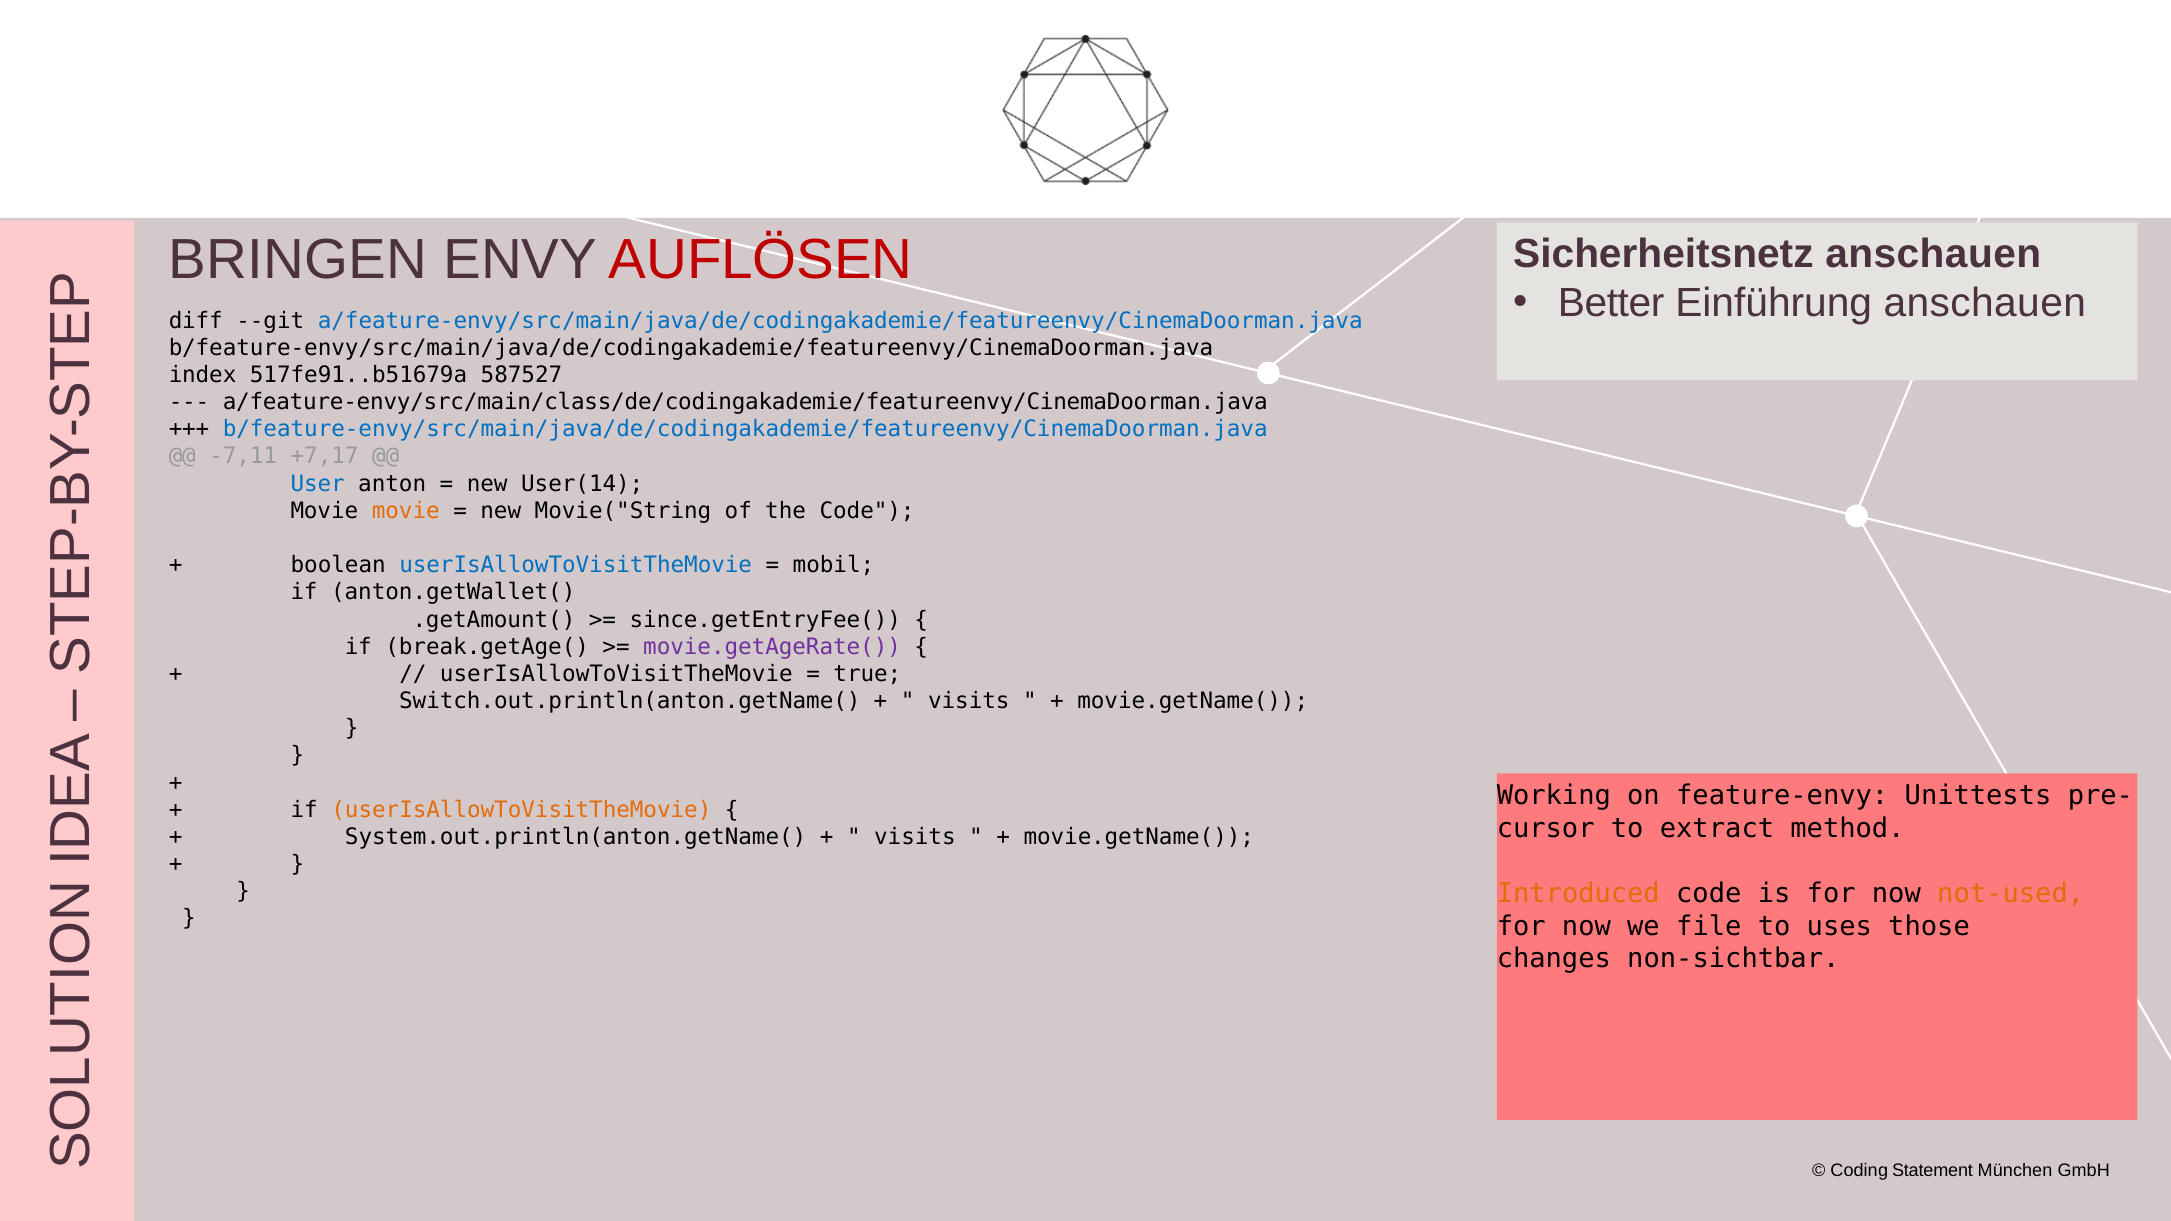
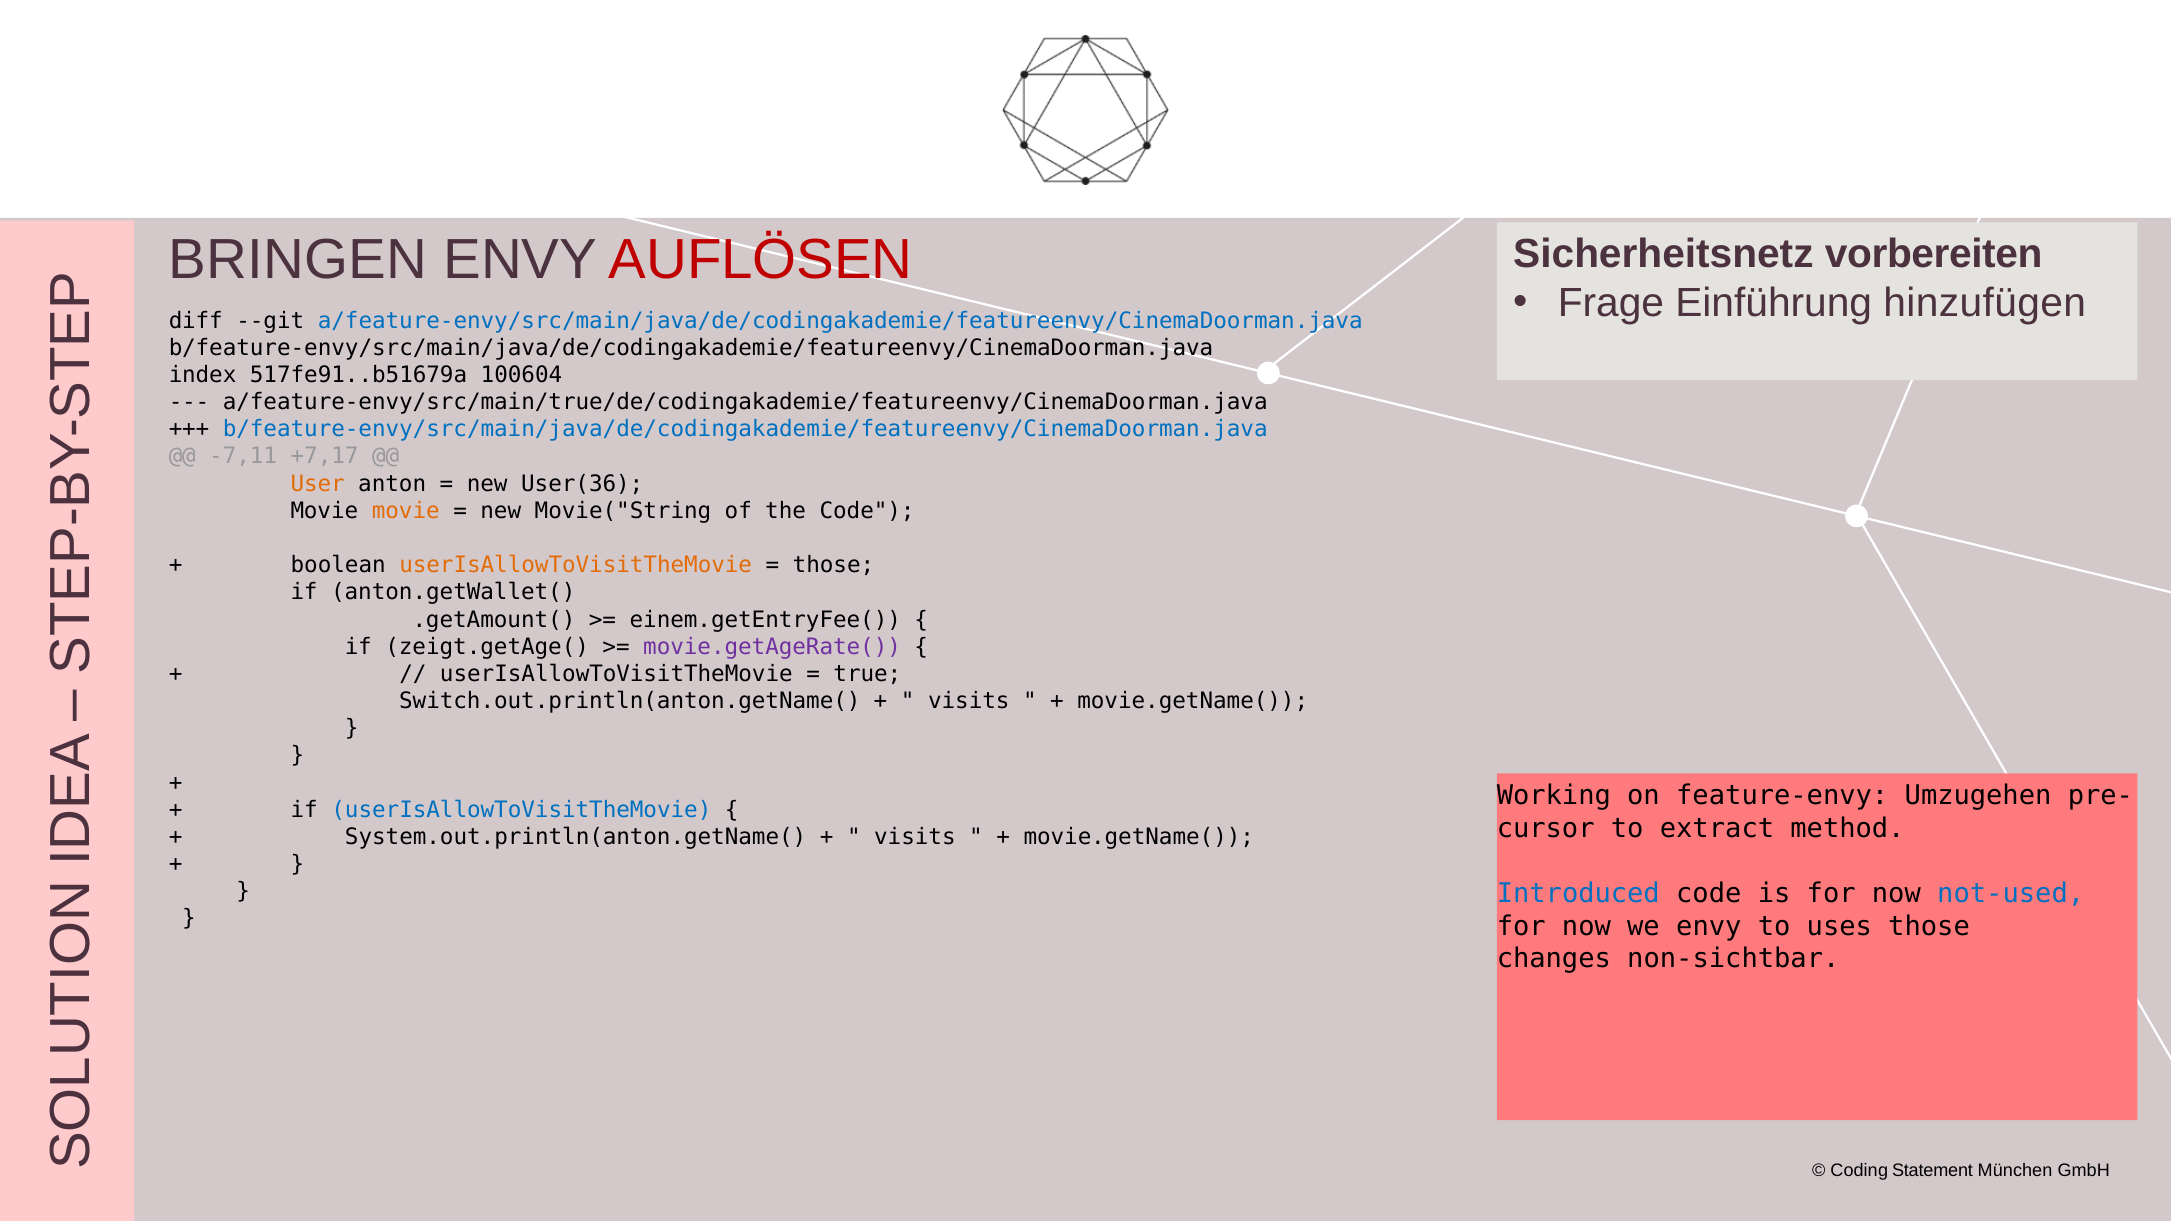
Sicherheitsnetz anschauen: anschauen -> vorbereiten
Better: Better -> Frage
Einführung anschauen: anschauen -> hinzufügen
587527: 587527 -> 100604
a/feature-envy/src/main/class/de/codingakademie/featureenvy/CinemaDoorman.java: a/feature-envy/src/main/class/de/codingakademie/featureenvy/CinemaDoorman.java -> a/feature-envy/src/main/true/de/codingakademie/featureenvy/CinemaDoorman.java
User colour: blue -> orange
User(14: User(14 -> User(36
userIsAllowToVisitTheMovie at (576, 565) colour: blue -> orange
mobil at (833, 565): mobil -> those
since.getEntryFee(: since.getEntryFee( -> einem.getEntryFee(
break.getAge(: break.getAge( -> zeigt.getAge(
Unittests: Unittests -> Umzugehen
userIsAllowToVisitTheMovie at (521, 810) colour: orange -> blue
Introduced colour: orange -> blue
not-used colour: orange -> blue
we file: file -> envy
